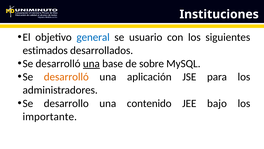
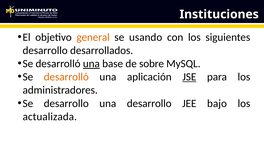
general colour: blue -> orange
usuario: usuario -> usando
estimados at (45, 50): estimados -> desarrollo
JSE underline: none -> present
una contenido: contenido -> desarrollo
importante: importante -> actualizada
